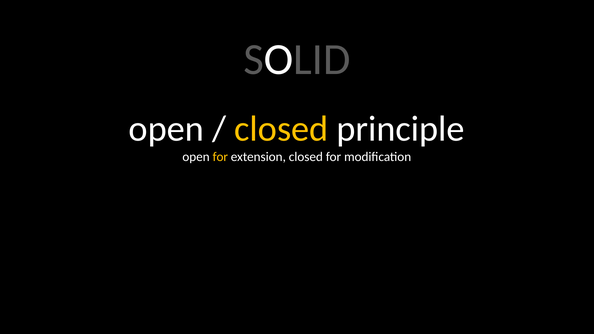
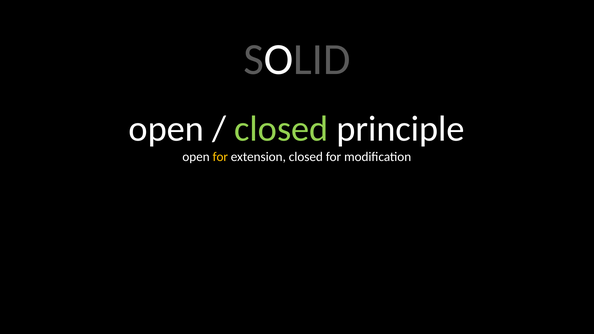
closed at (281, 129) colour: yellow -> light green
